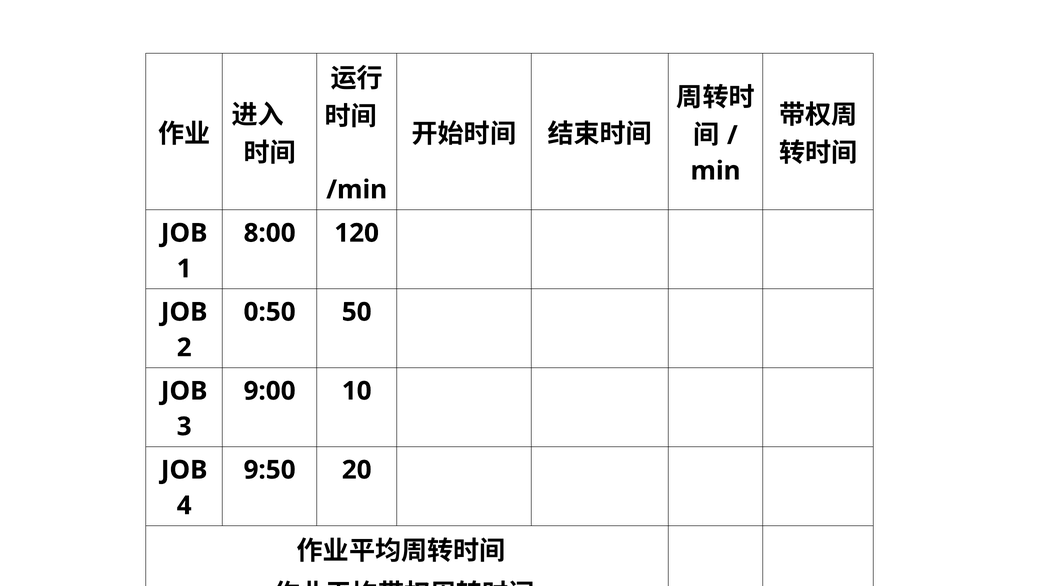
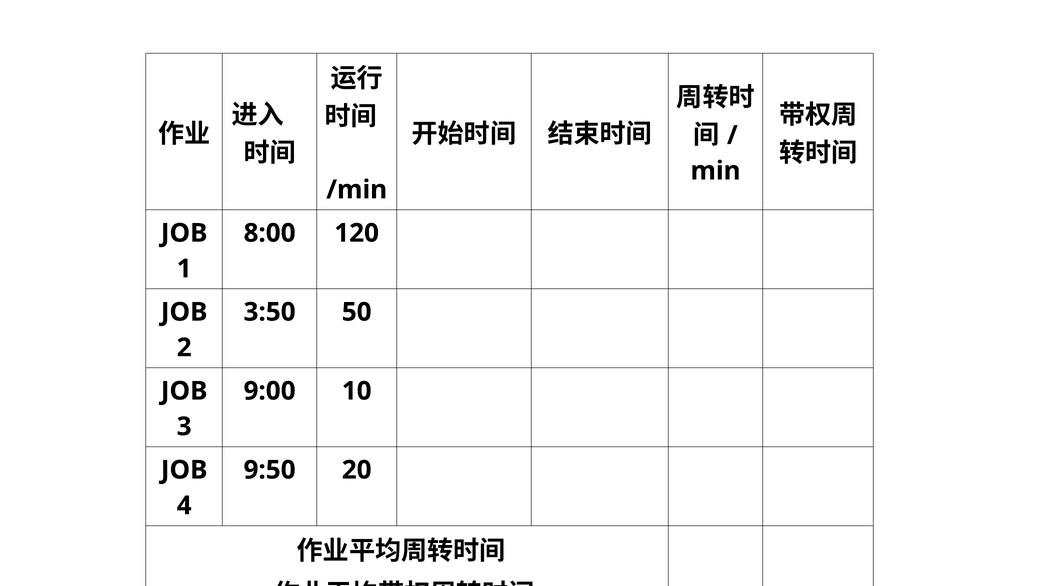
0:50: 0:50 -> 3:50
